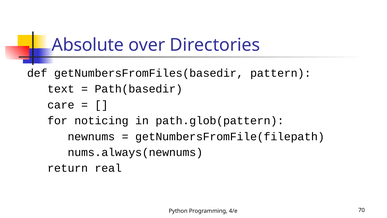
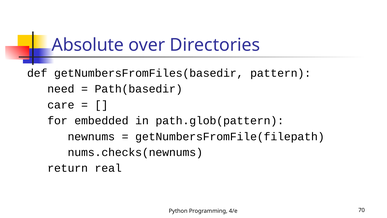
text: text -> need
noticing: noticing -> embedded
nums.always(newnums: nums.always(newnums -> nums.checks(newnums
